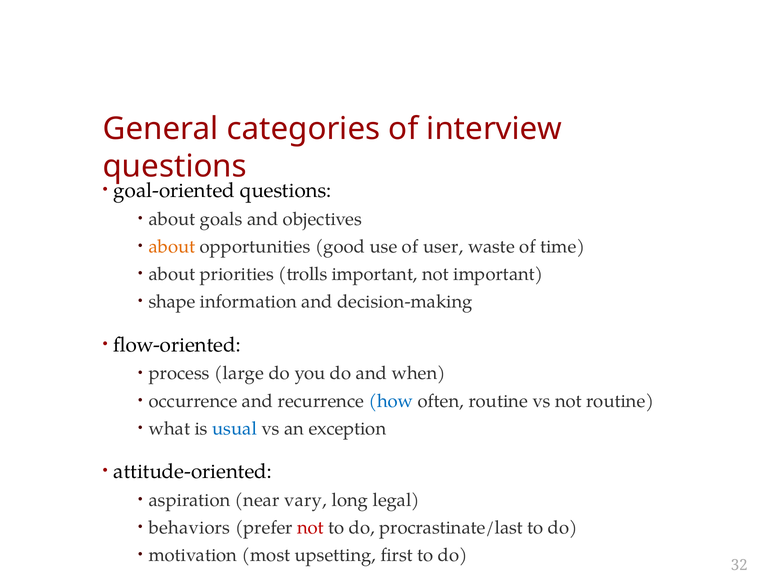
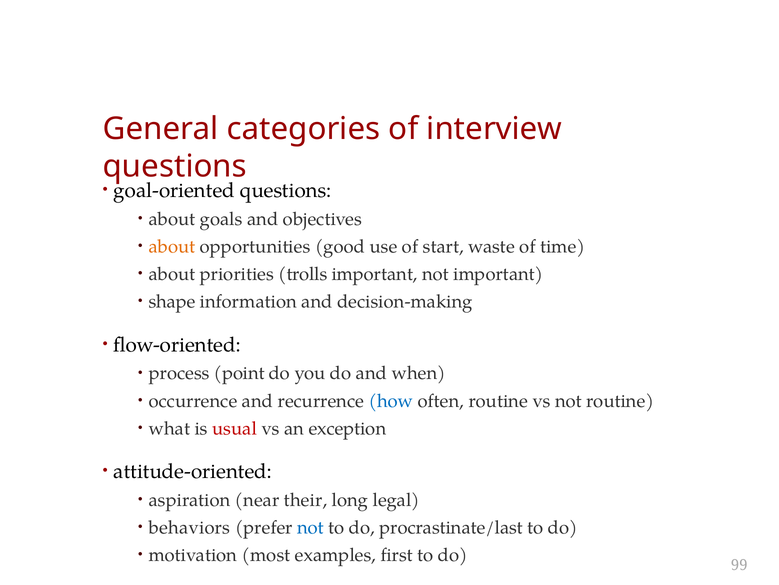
user: user -> start
large: large -> point
usual colour: blue -> red
vary: vary -> their
not at (310, 527) colour: red -> blue
upsetting: upsetting -> examples
32: 32 -> 99
